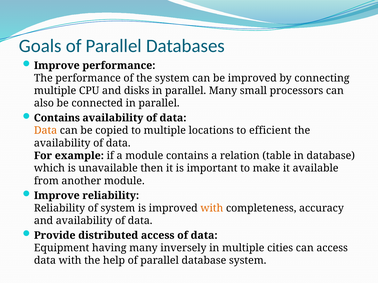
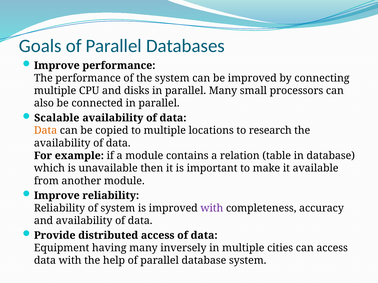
Contains at (57, 118): Contains -> Scalable
efficient: efficient -> research
with at (212, 208) colour: orange -> purple
